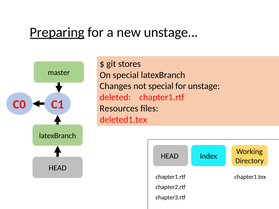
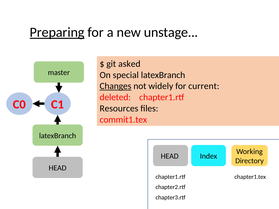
stores: stores -> asked
Changes underline: none -> present
not special: special -> widely
for unstage: unstage -> current
deleted1.tex: deleted1.tex -> commit1.tex
